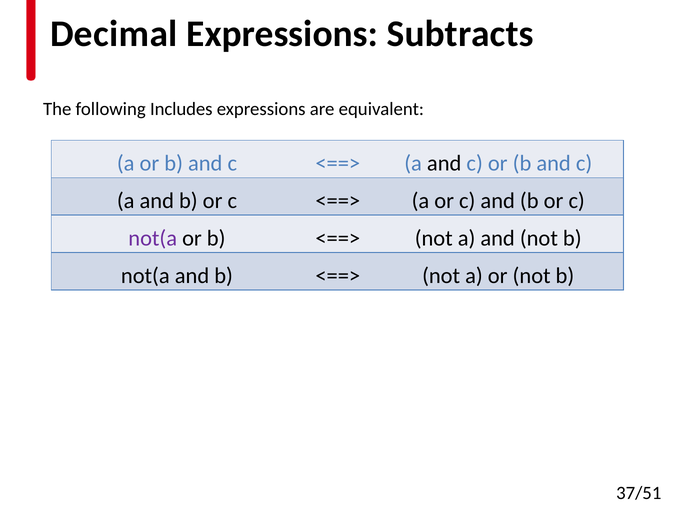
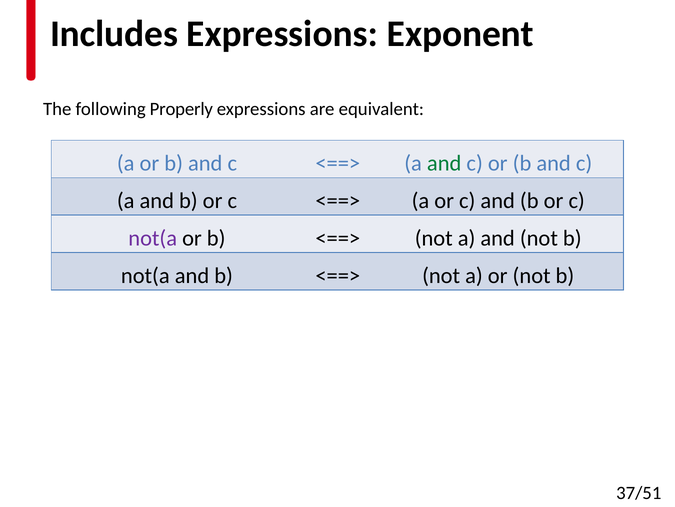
Decimal: Decimal -> Includes
Subtracts: Subtracts -> Exponent
Includes: Includes -> Properly
and at (444, 163) colour: black -> green
